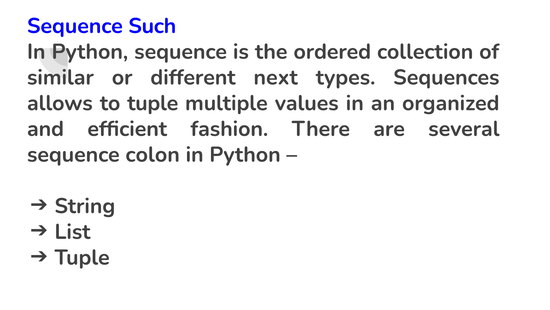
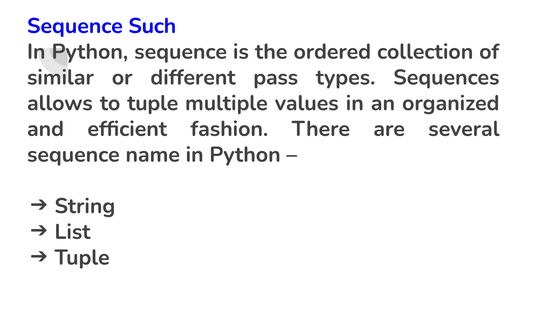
next: next -> pass
colon: colon -> name
